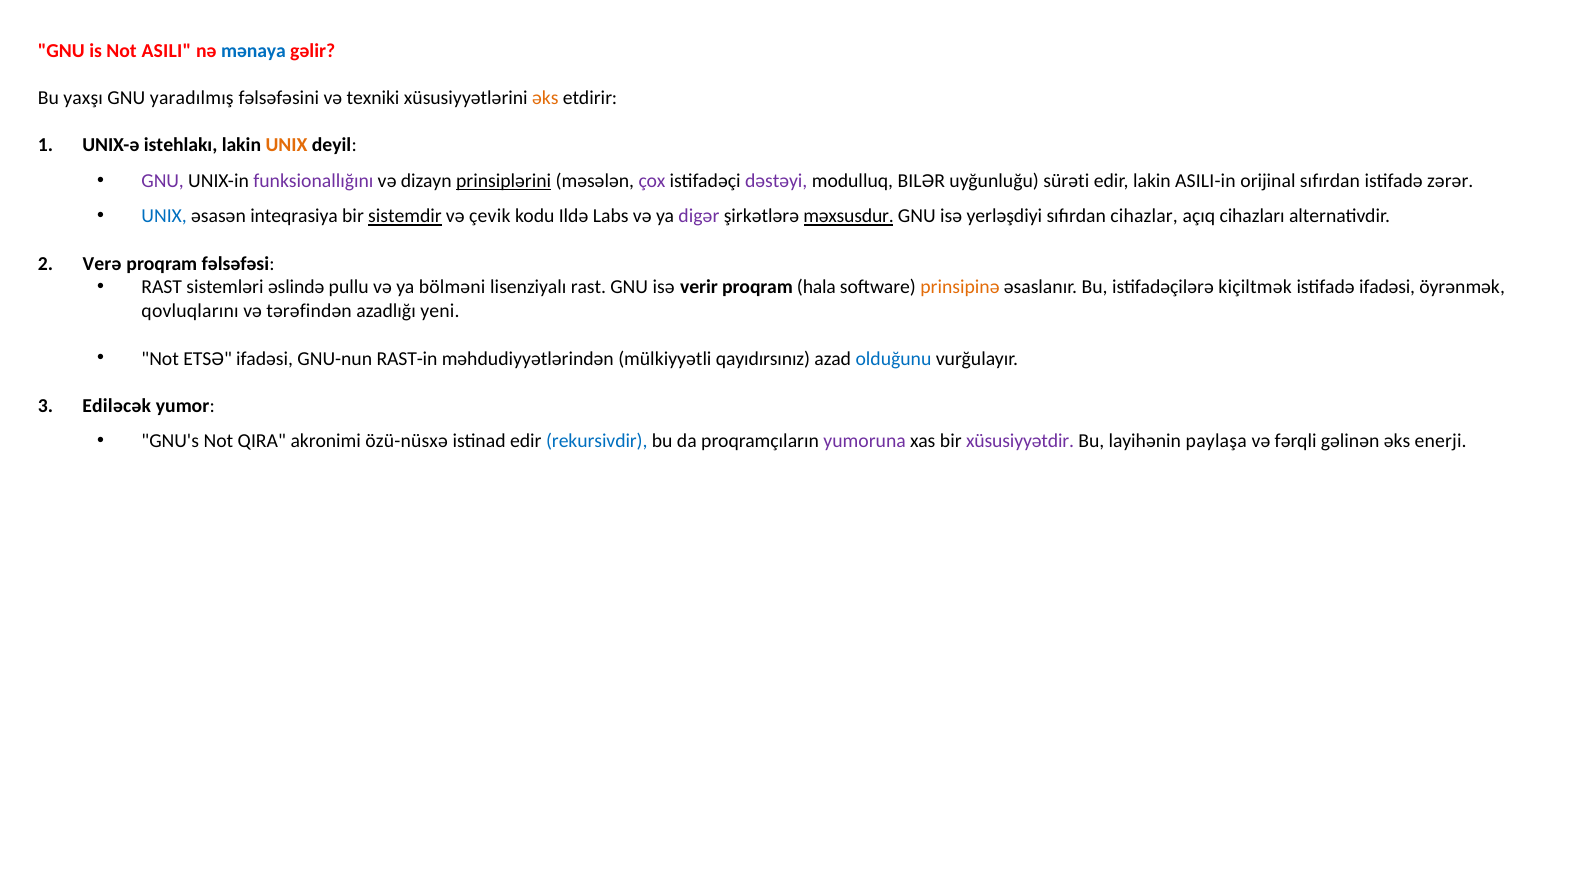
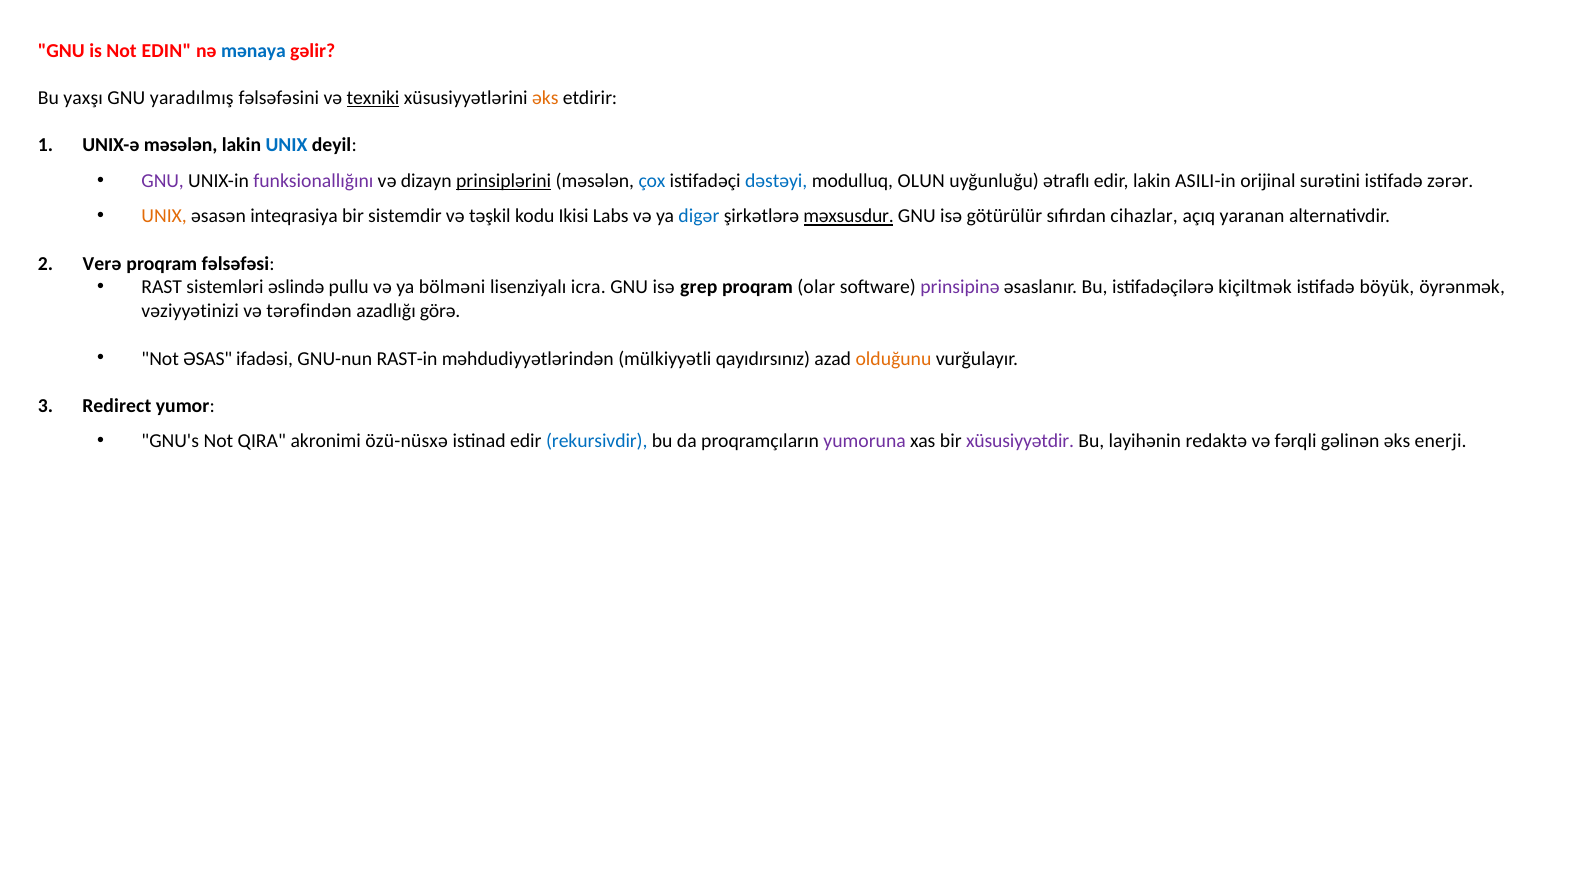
ASILI: ASILI -> EDIN
texniki underline: none -> present
UNIX-ə istehlakı: istehlakı -> məsələn
UNIX at (287, 145) colour: orange -> blue
çox colour: purple -> blue
dəstəyi colour: purple -> blue
BILƏR: BILƏR -> OLUN
sürəti: sürəti -> ətraflı
orijinal sıfırdan: sıfırdan -> surətini
UNIX at (164, 216) colour: blue -> orange
sistemdir underline: present -> none
çevik: çevik -> təşkil
Ildə: Ildə -> Ikisi
digər colour: purple -> blue
yerləşdiyi: yerləşdiyi -> götürülür
cihazları: cihazları -> yaranan
lisenziyalı rast: rast -> icra
verir: verir -> grep
hala: hala -> olar
prinsipinə colour: orange -> purple
istifadə ifadəsi: ifadəsi -> böyük
qovluqlarını: qovluqlarını -> vəziyyətinizi
yeni: yeni -> görə
ETSƏ: ETSƏ -> ƏSAS
olduğunu colour: blue -> orange
Ediləcək: Ediləcək -> Redirect
paylaşa: paylaşa -> redaktə
